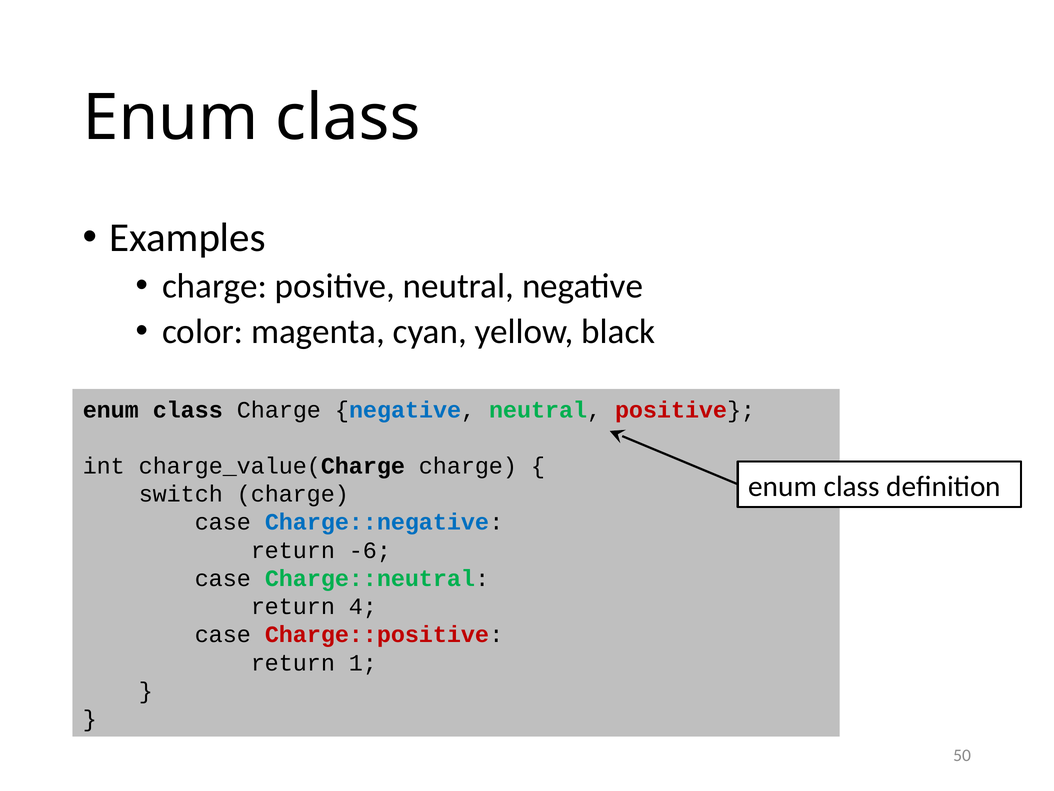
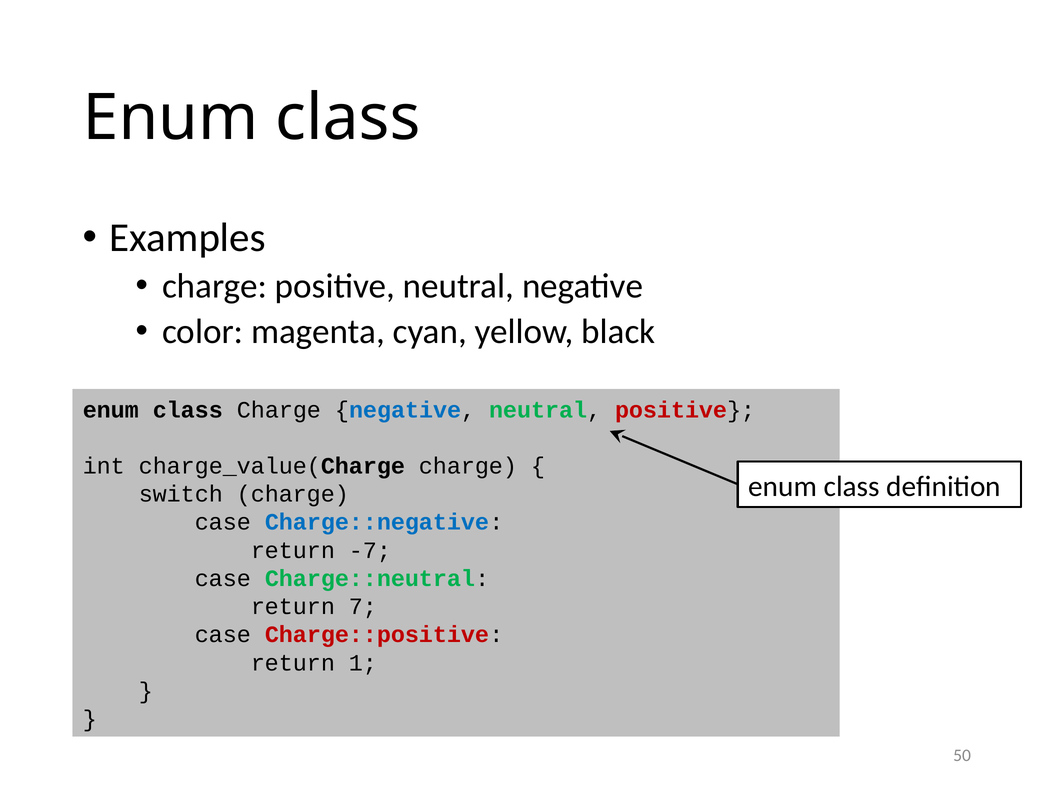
-6: -6 -> -7
4: 4 -> 7
